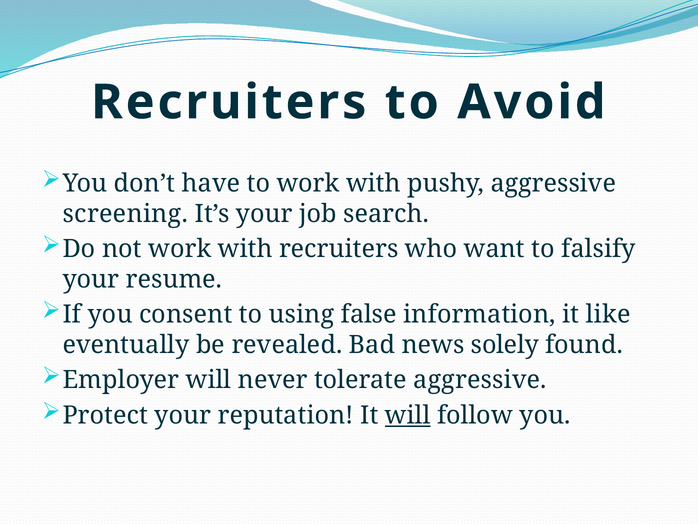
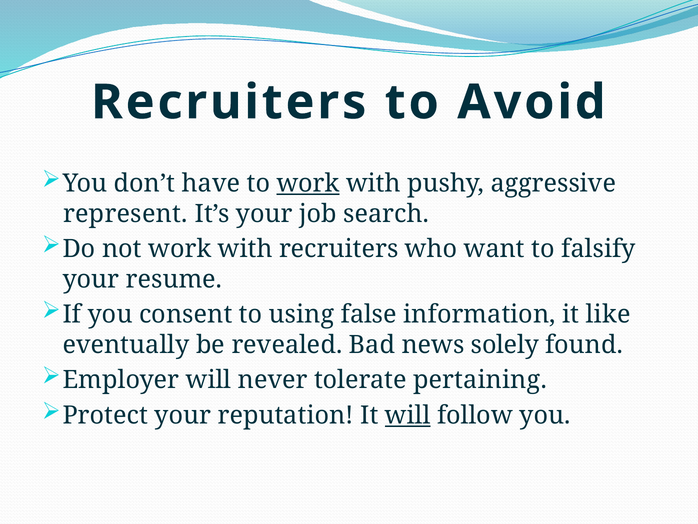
work at (308, 183) underline: none -> present
screening: screening -> represent
tolerate aggressive: aggressive -> pertaining
